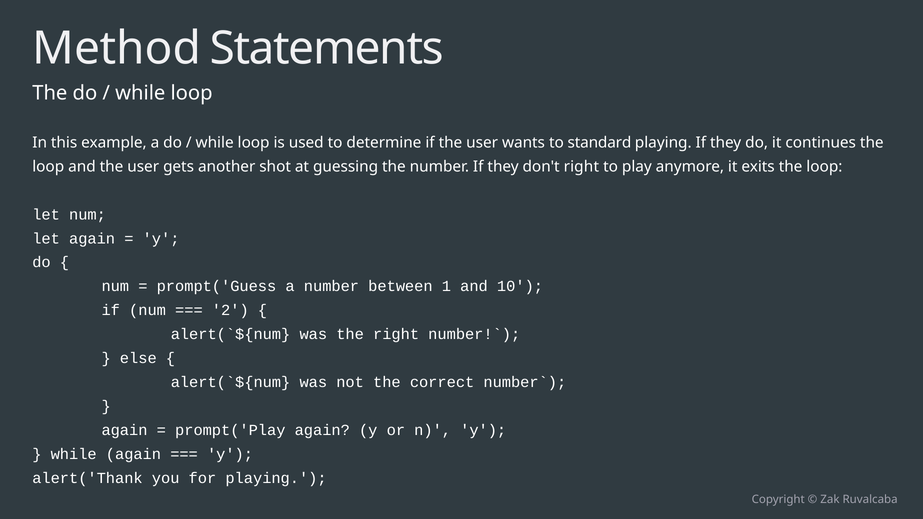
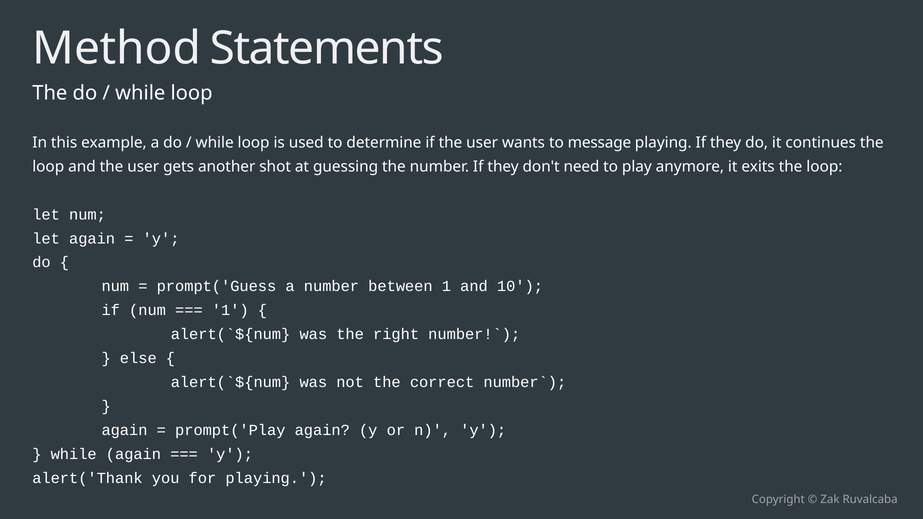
standard: standard -> message
don't right: right -> need
2 at (230, 310): 2 -> 1
